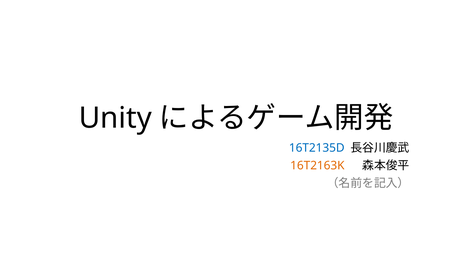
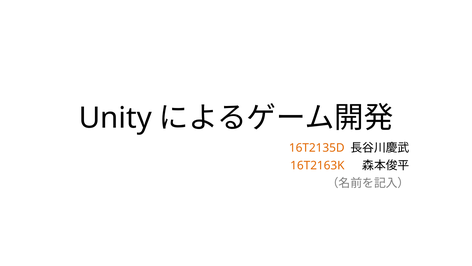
16T2135D colour: blue -> orange
